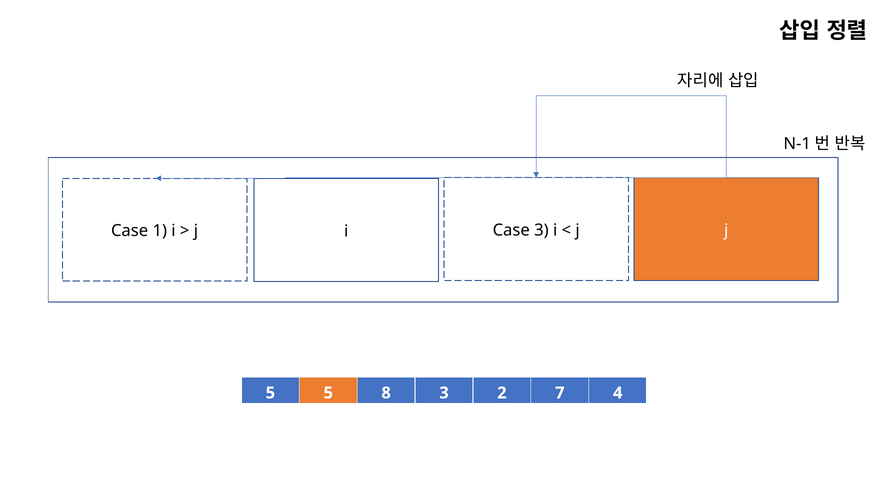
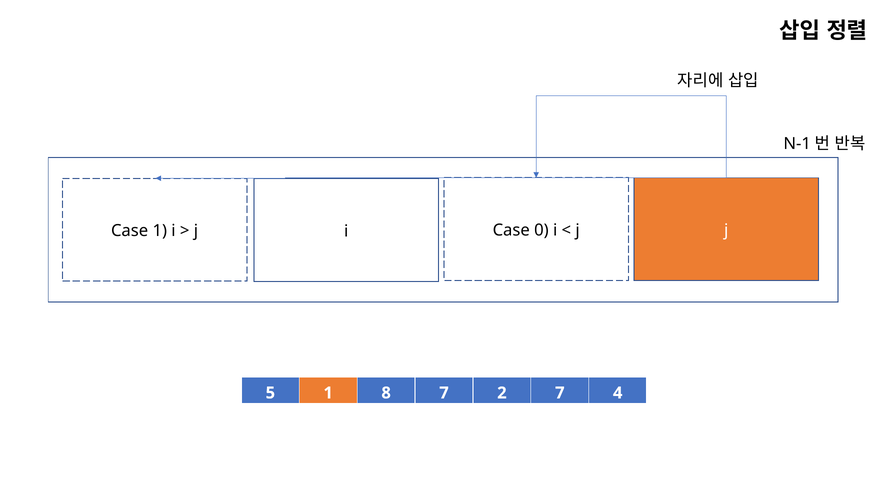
Case 3: 3 -> 0
5 5: 5 -> 1
8 3: 3 -> 7
